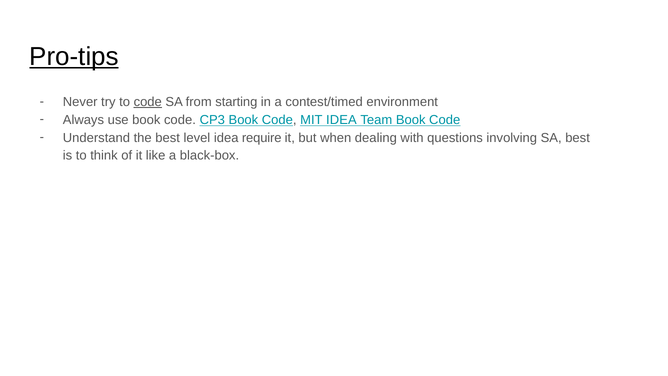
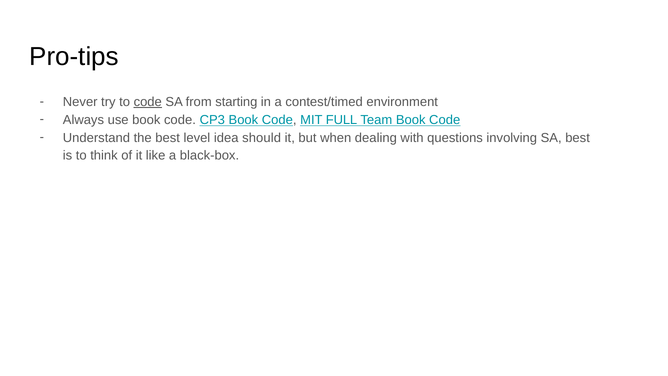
Pro-tips underline: present -> none
MIT IDEA: IDEA -> FULL
require: require -> should
